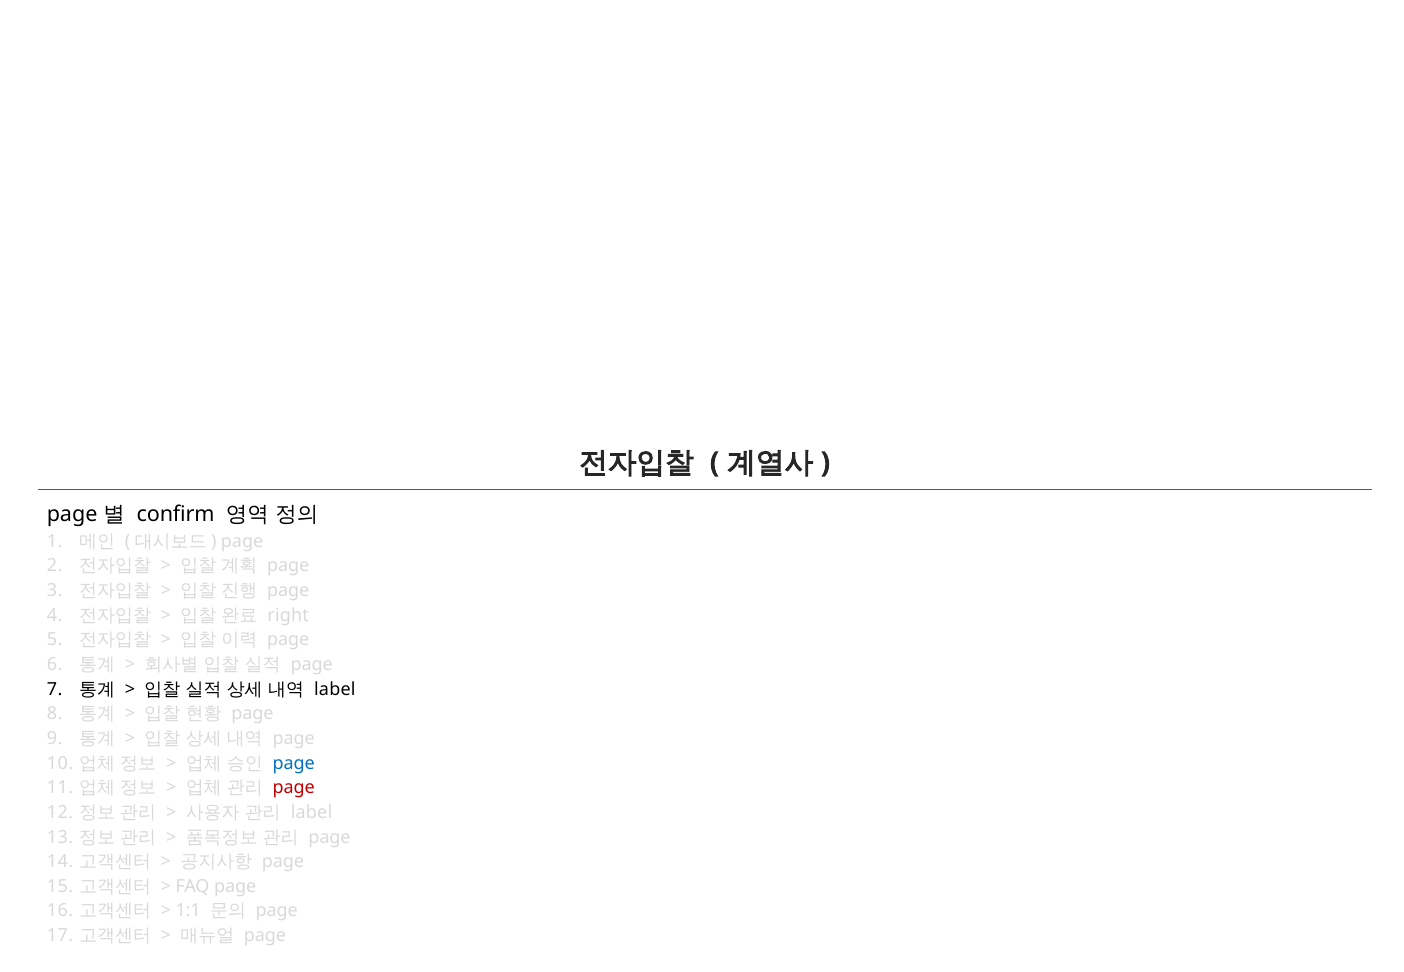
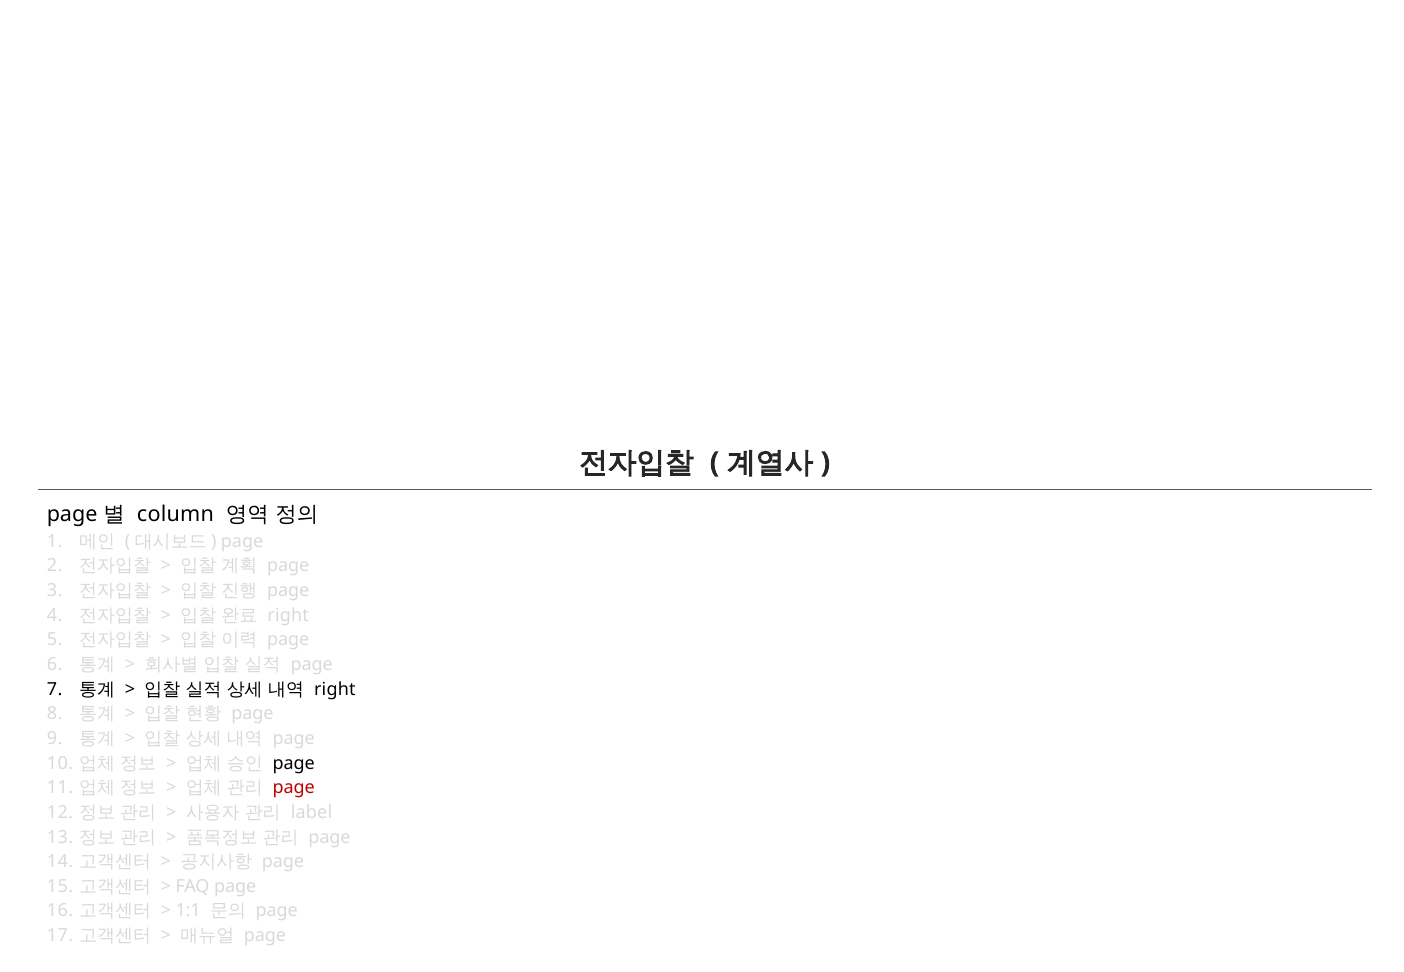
confirm: confirm -> column
label at (335, 689): label -> right
page at (294, 763) colour: blue -> black
